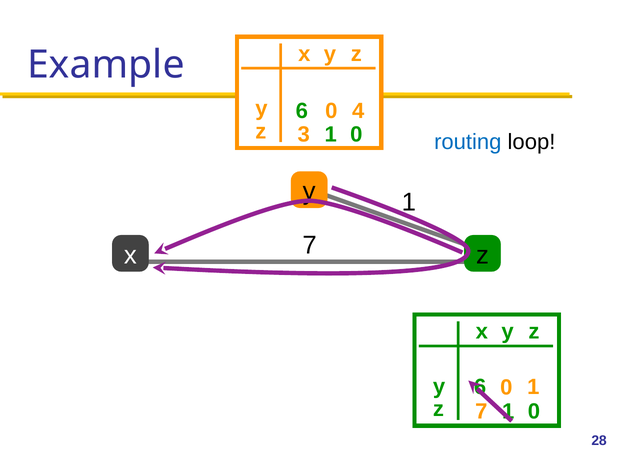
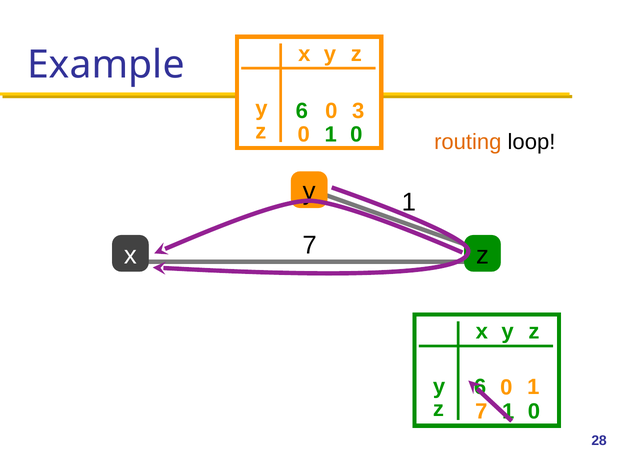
4: 4 -> 3
z 3: 3 -> 0
routing colour: blue -> orange
